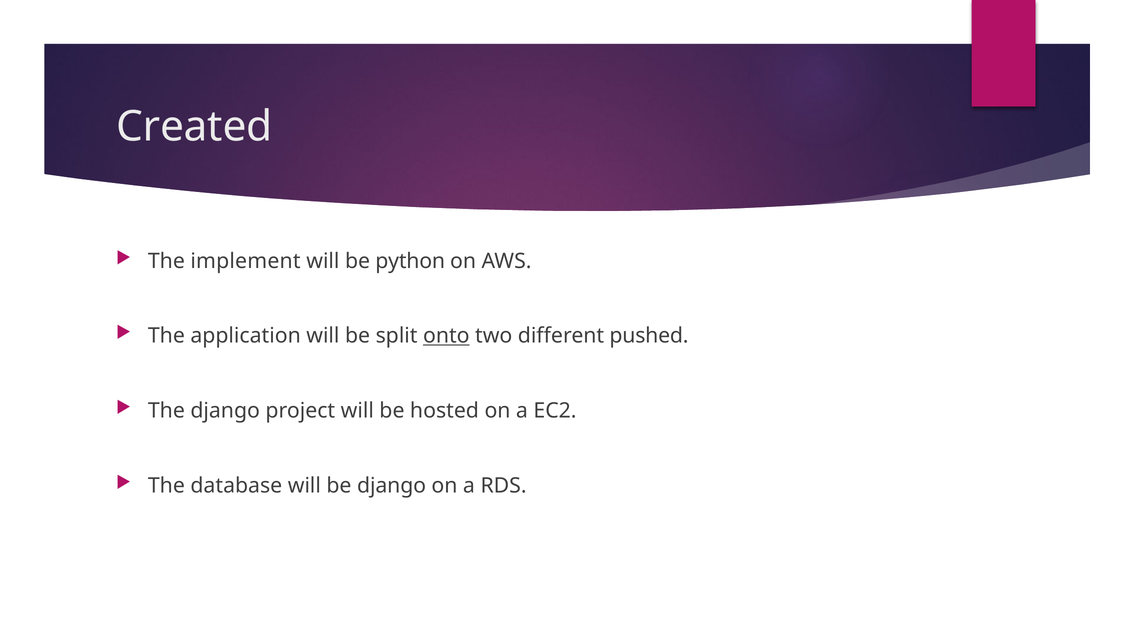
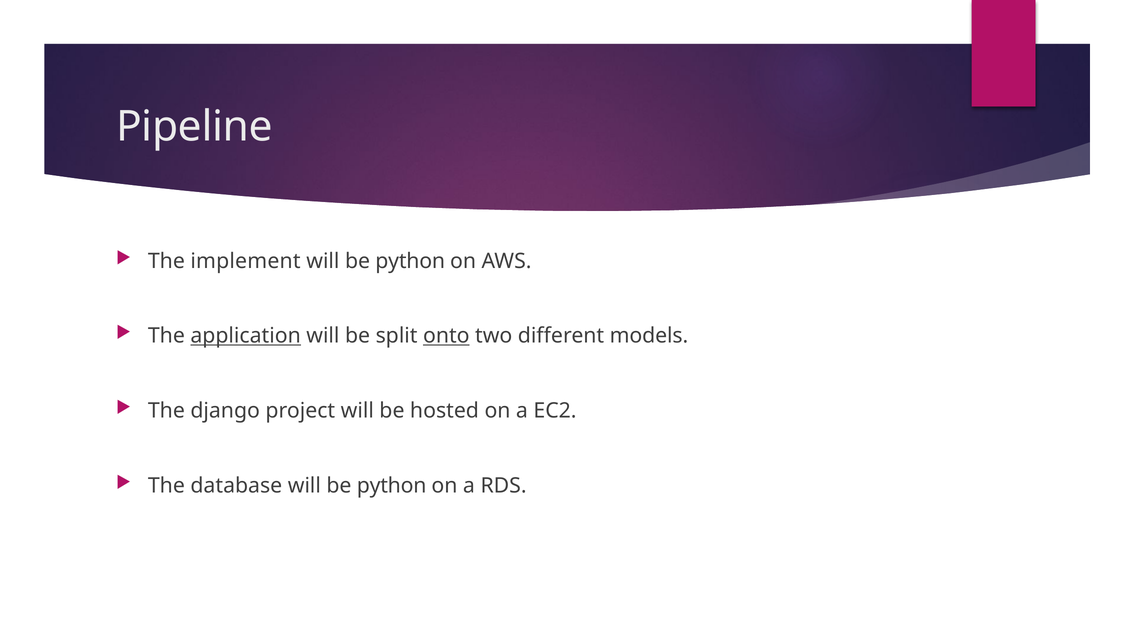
Created: Created -> Pipeline
application underline: none -> present
pushed: pushed -> models
database will be django: django -> python
